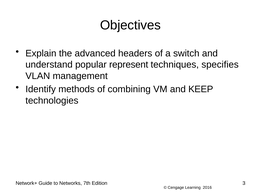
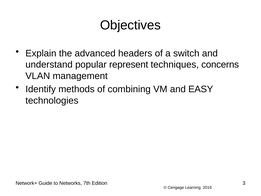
specifies: specifies -> concerns
KEEP: KEEP -> EASY
